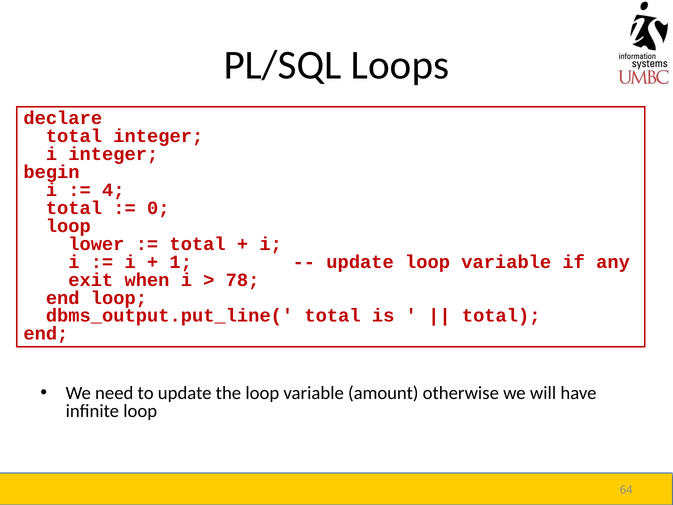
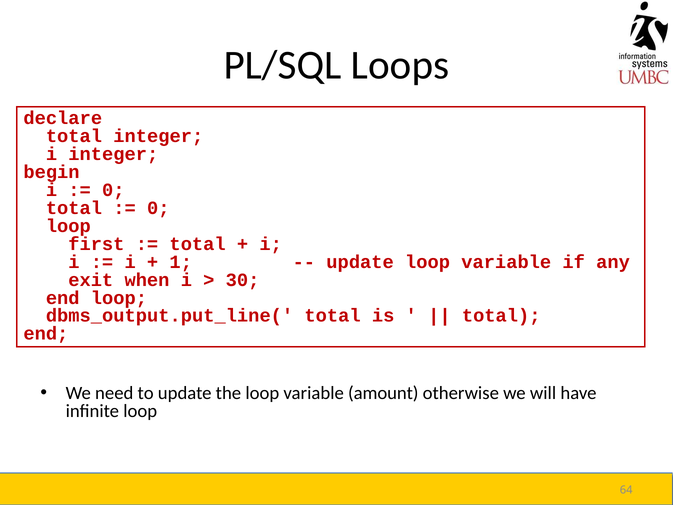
4 at (113, 190): 4 -> 0
lower: lower -> first
78: 78 -> 30
